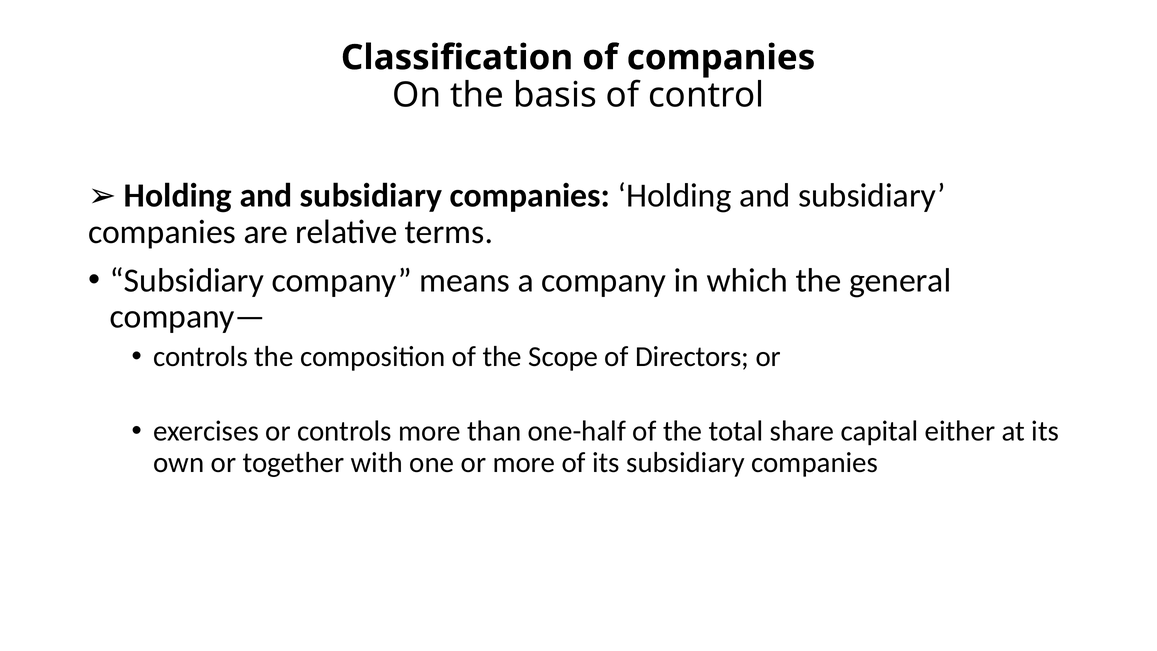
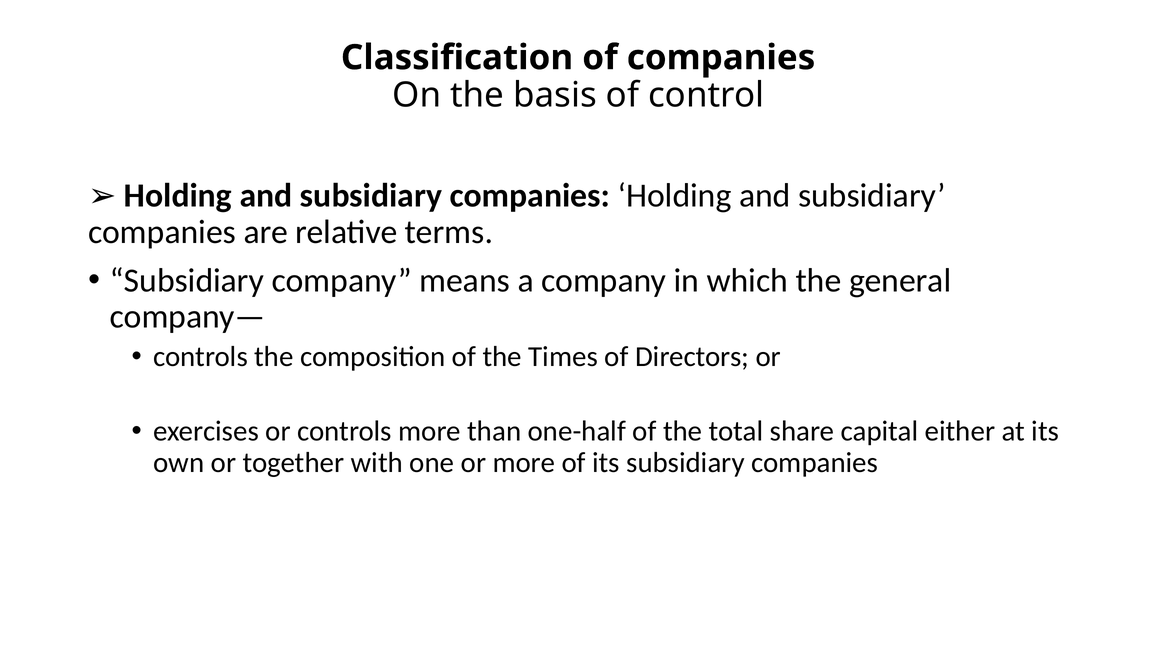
Scope: Scope -> Times
